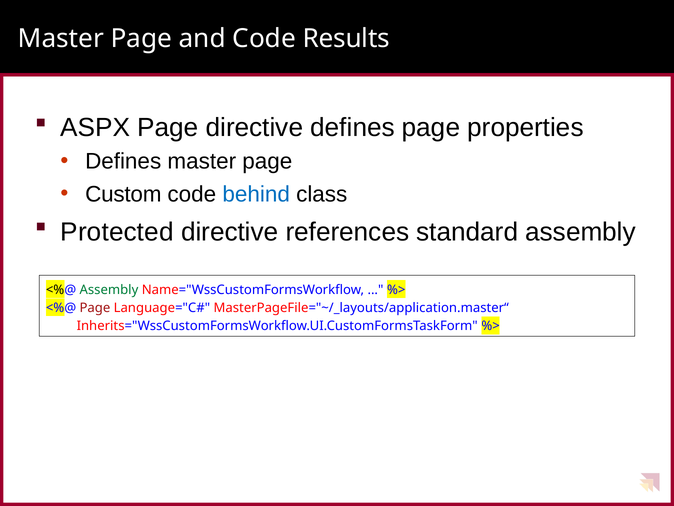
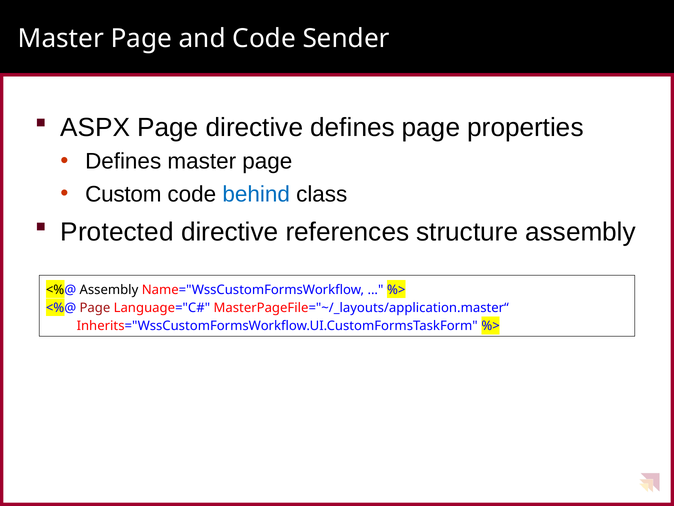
Results: Results -> Sender
standard: standard -> structure
Assembly at (109, 290) colour: green -> black
